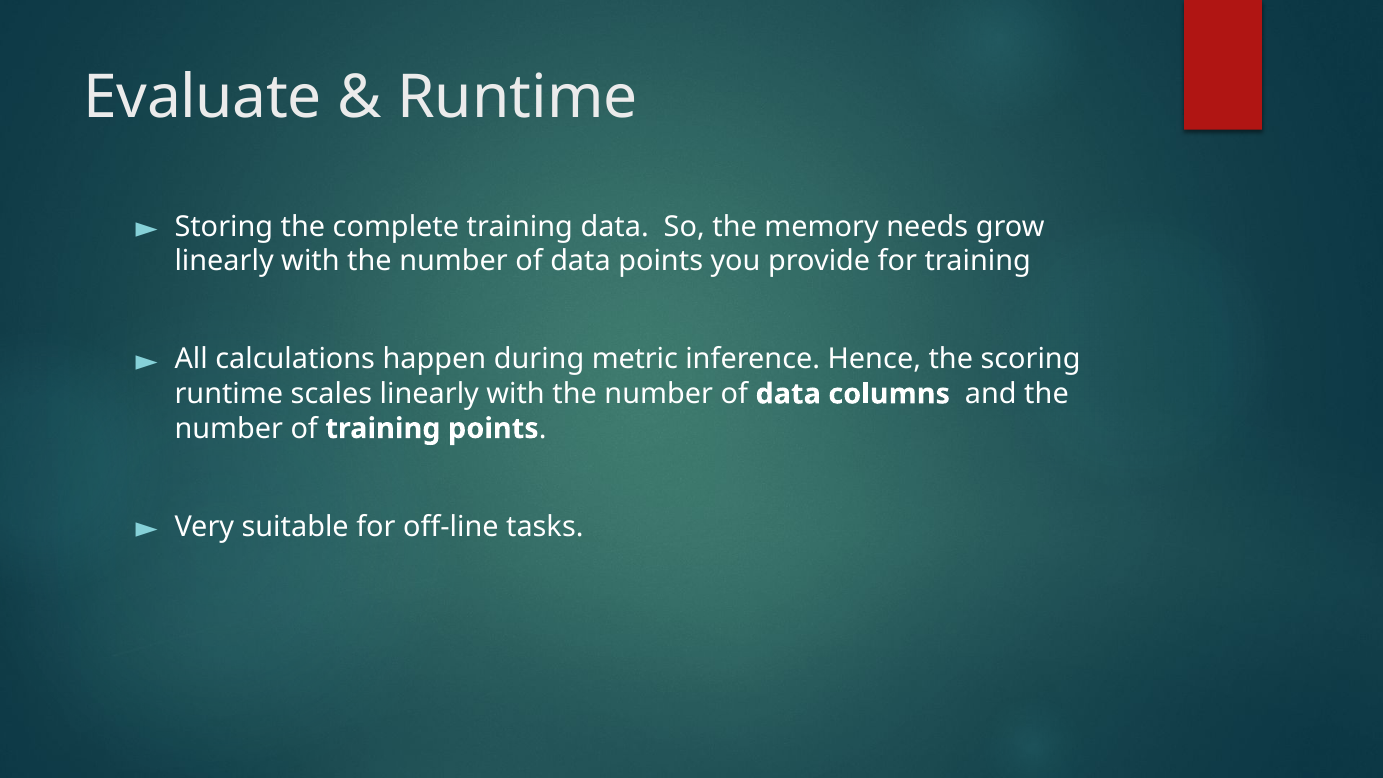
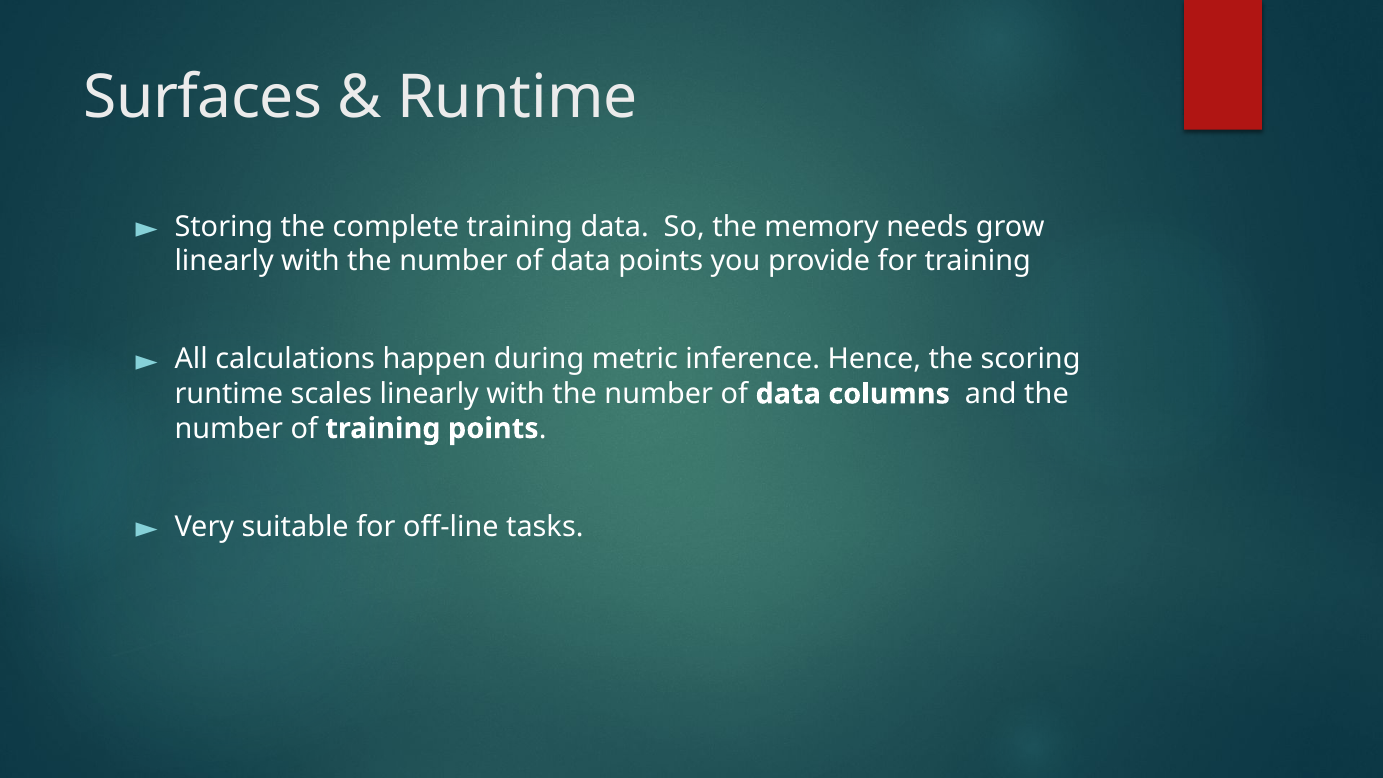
Evaluate: Evaluate -> Surfaces
